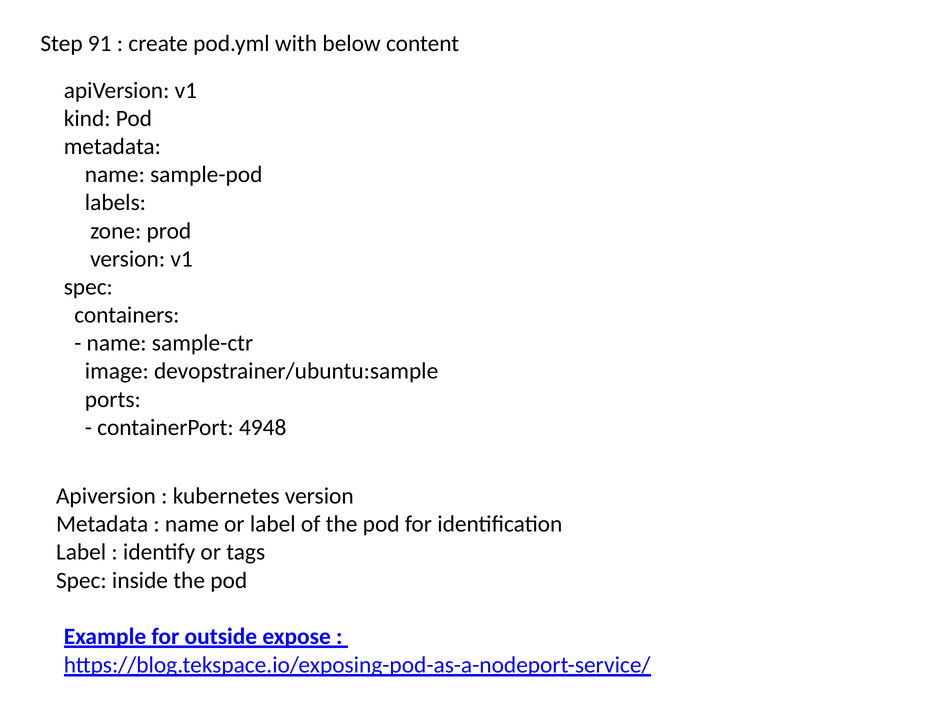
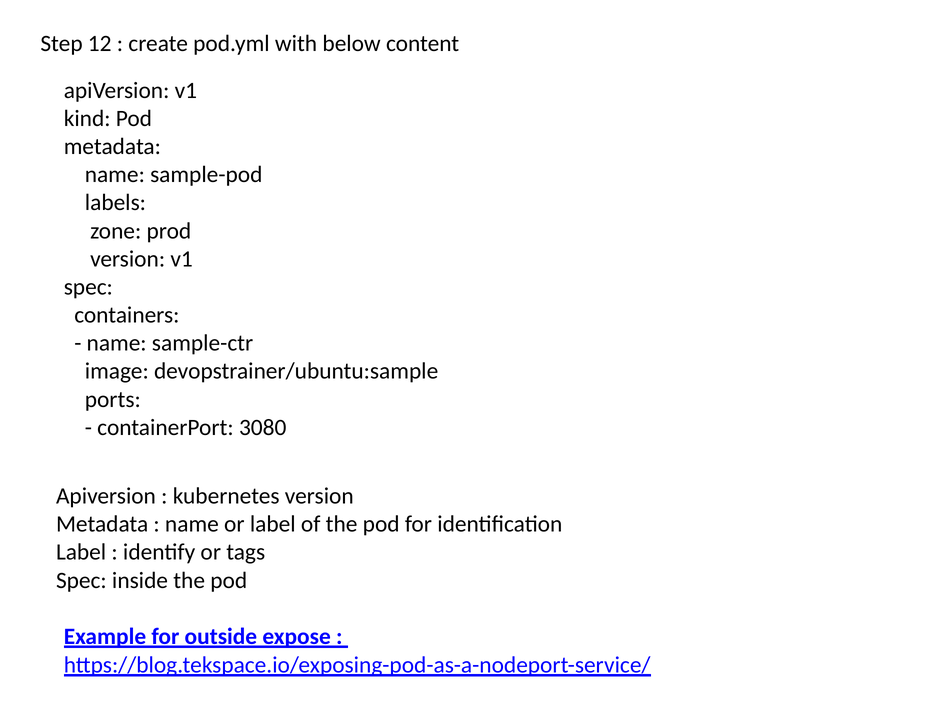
91: 91 -> 12
4948: 4948 -> 3080
